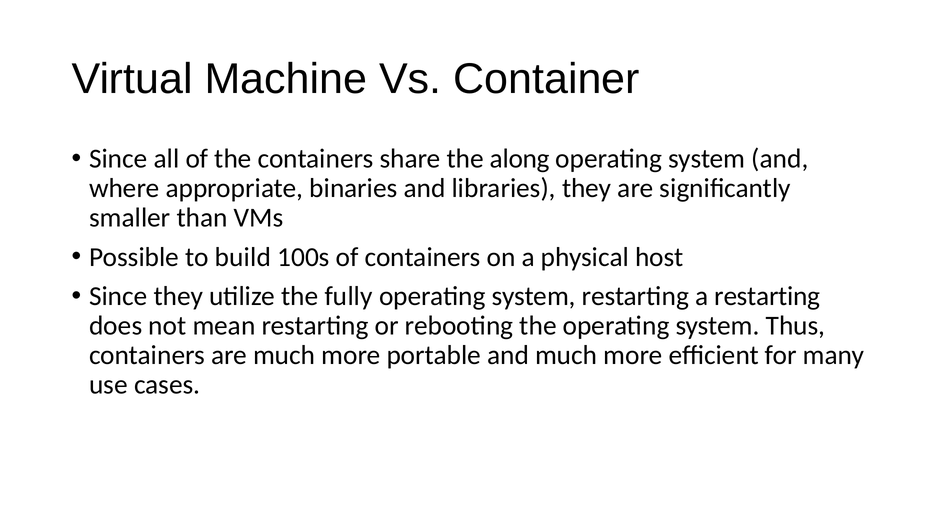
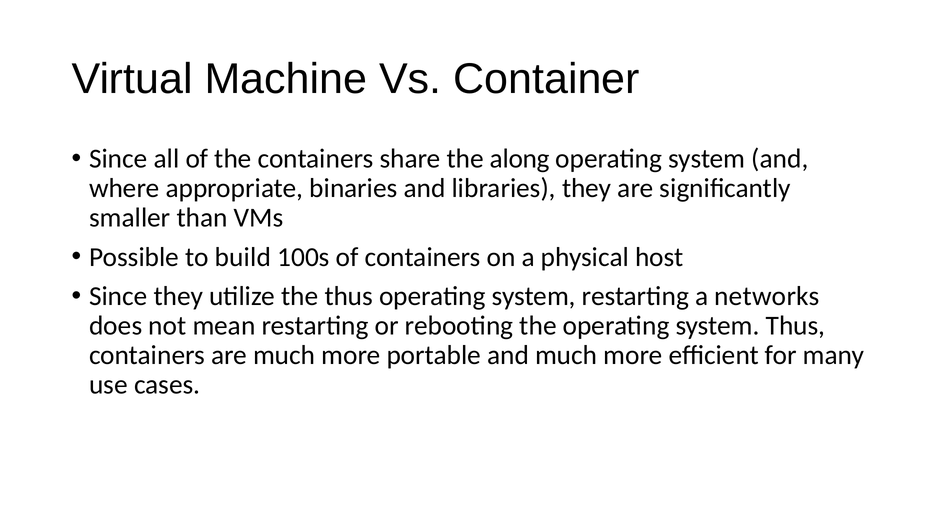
the fully: fully -> thus
a restarting: restarting -> networks
